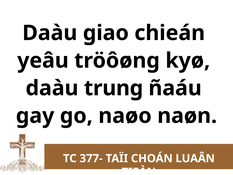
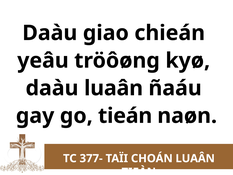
daàu trung: trung -> luaân
naøo: naøo -> tieán
